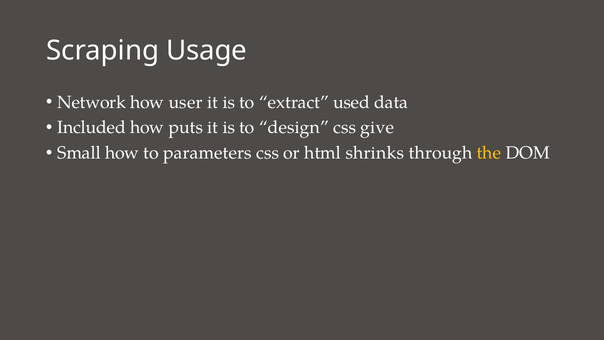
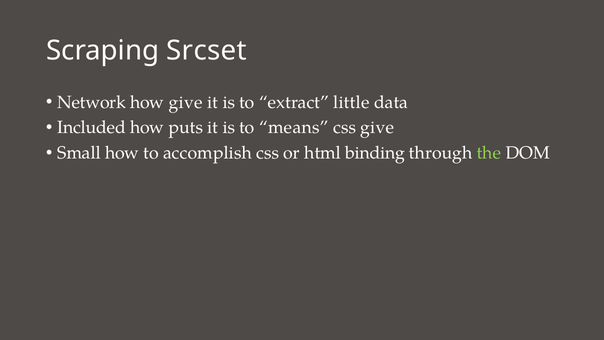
Usage: Usage -> Srcset
how user: user -> give
used: used -> little
design: design -> means
parameters: parameters -> accomplish
shrinks: shrinks -> binding
the colour: yellow -> light green
